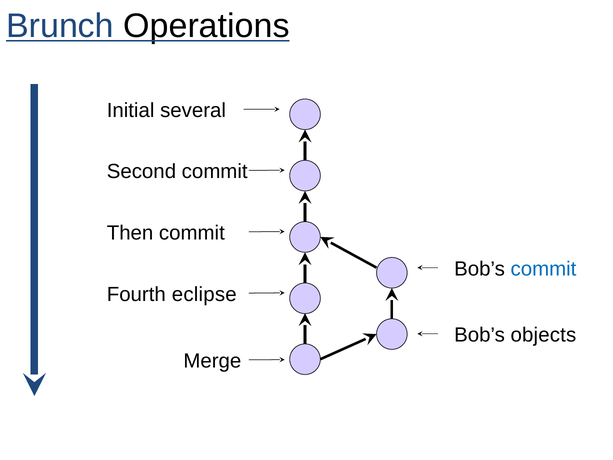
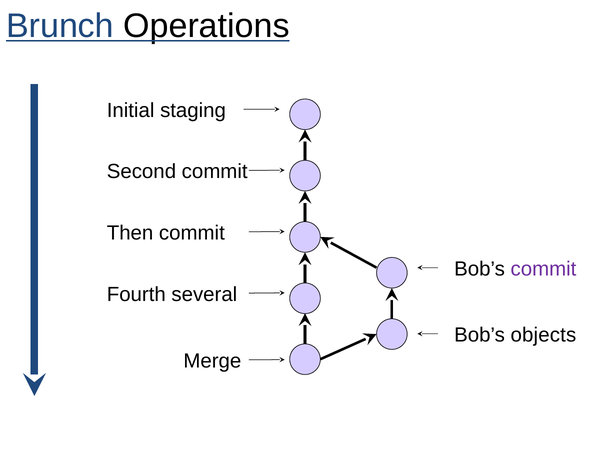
several: several -> staging
commit at (543, 269) colour: blue -> purple
eclipse: eclipse -> several
